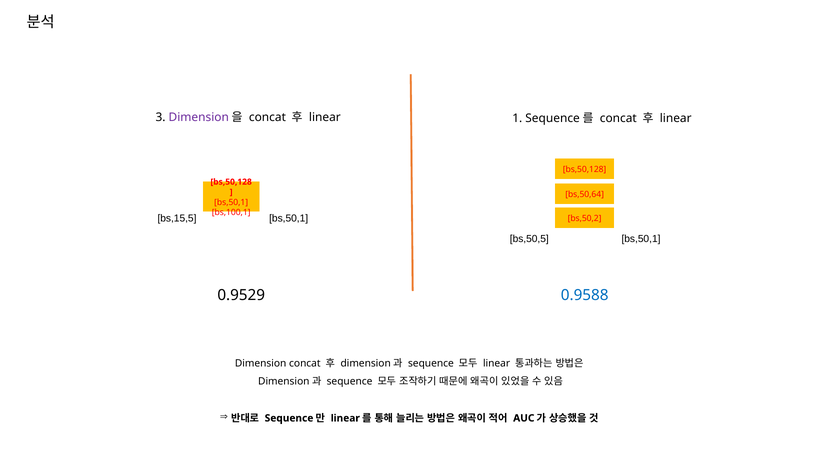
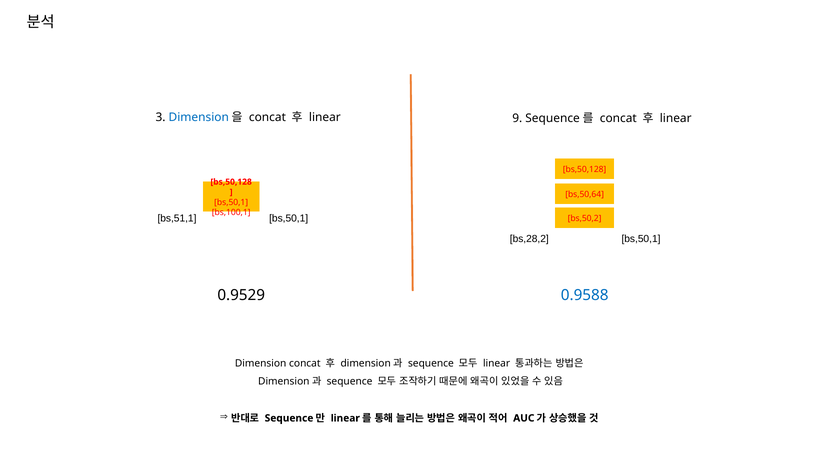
Dimension at (199, 117) colour: purple -> blue
1: 1 -> 9
bs,15,5: bs,15,5 -> bs,51,1
bs,50,5: bs,50,5 -> bs,28,2
